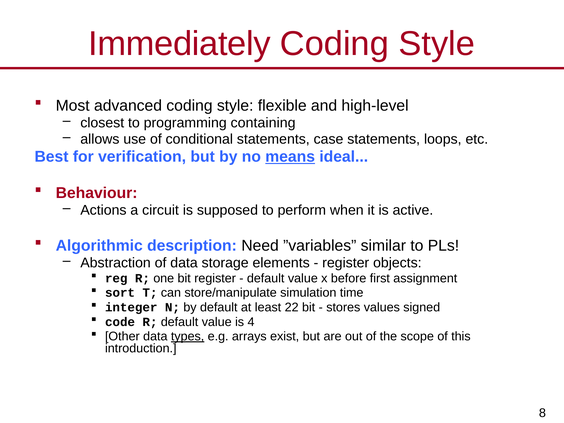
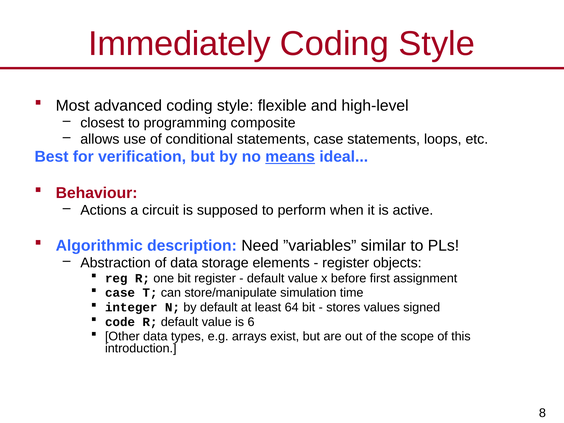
containing: containing -> composite
sort at (120, 293): sort -> case
22: 22 -> 64
4: 4 -> 6
types underline: present -> none
